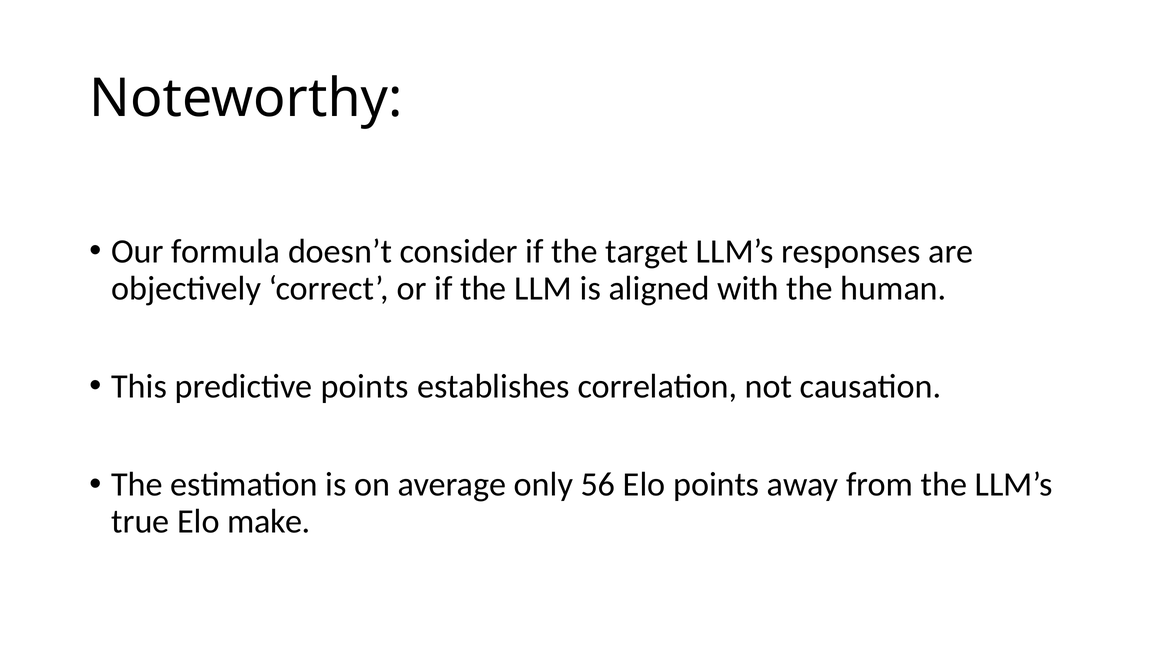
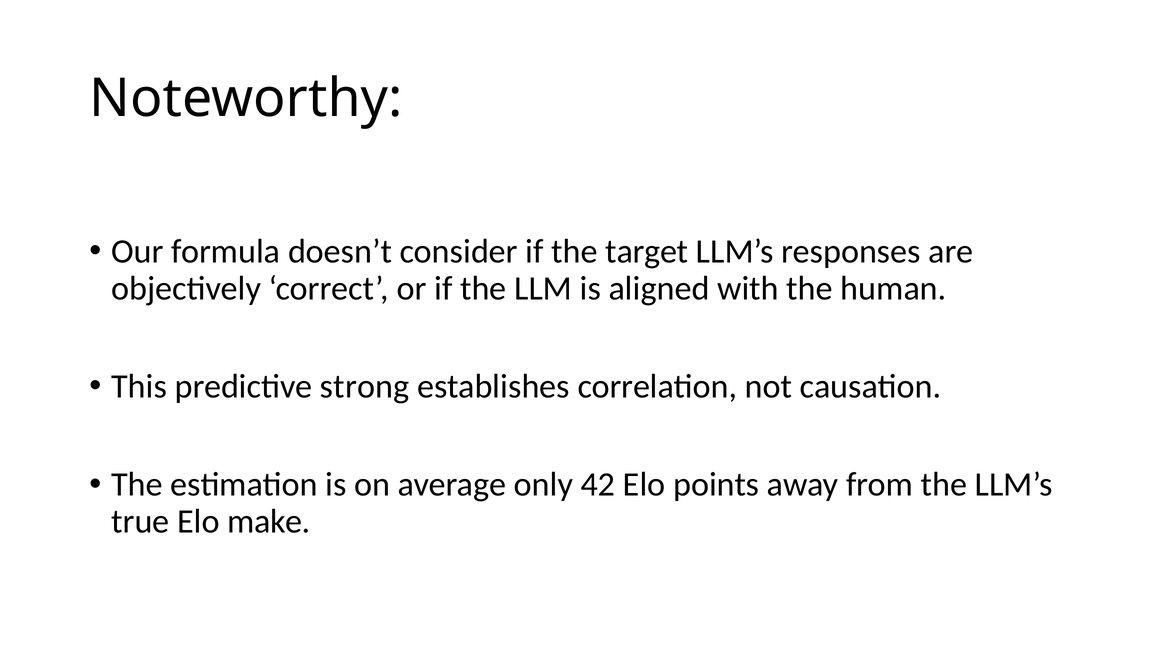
predictive points: points -> strong
56: 56 -> 42
